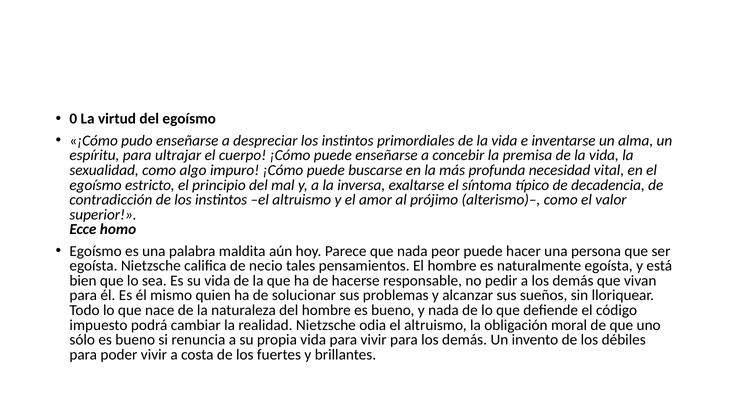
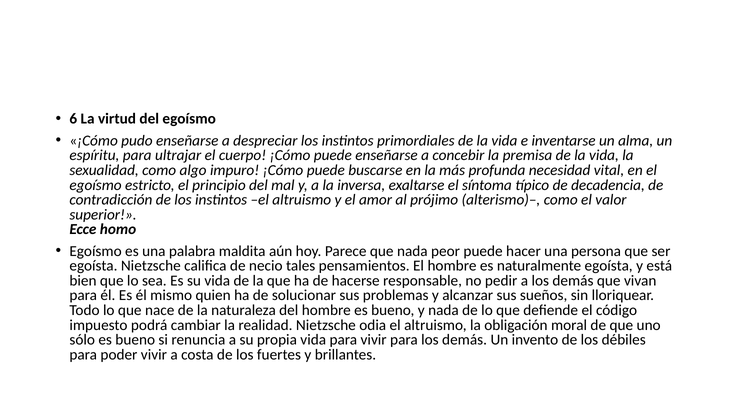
0: 0 -> 6
